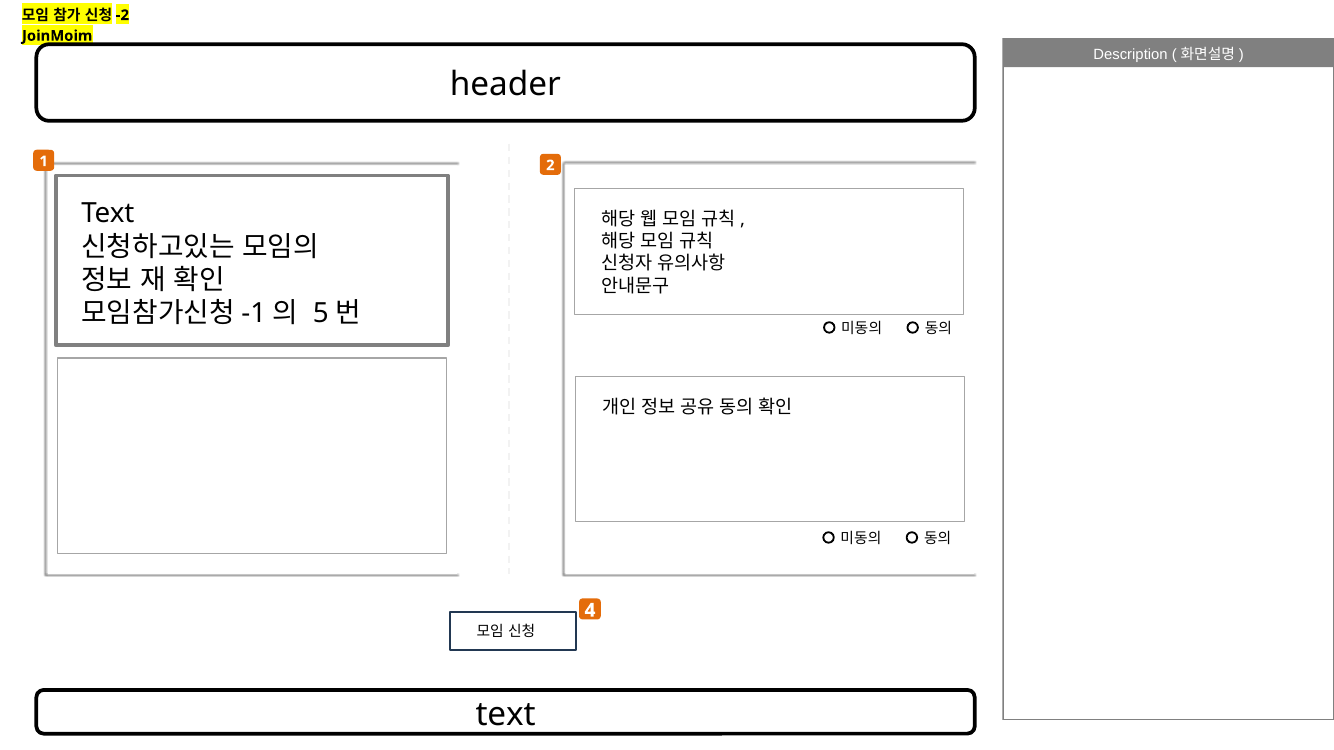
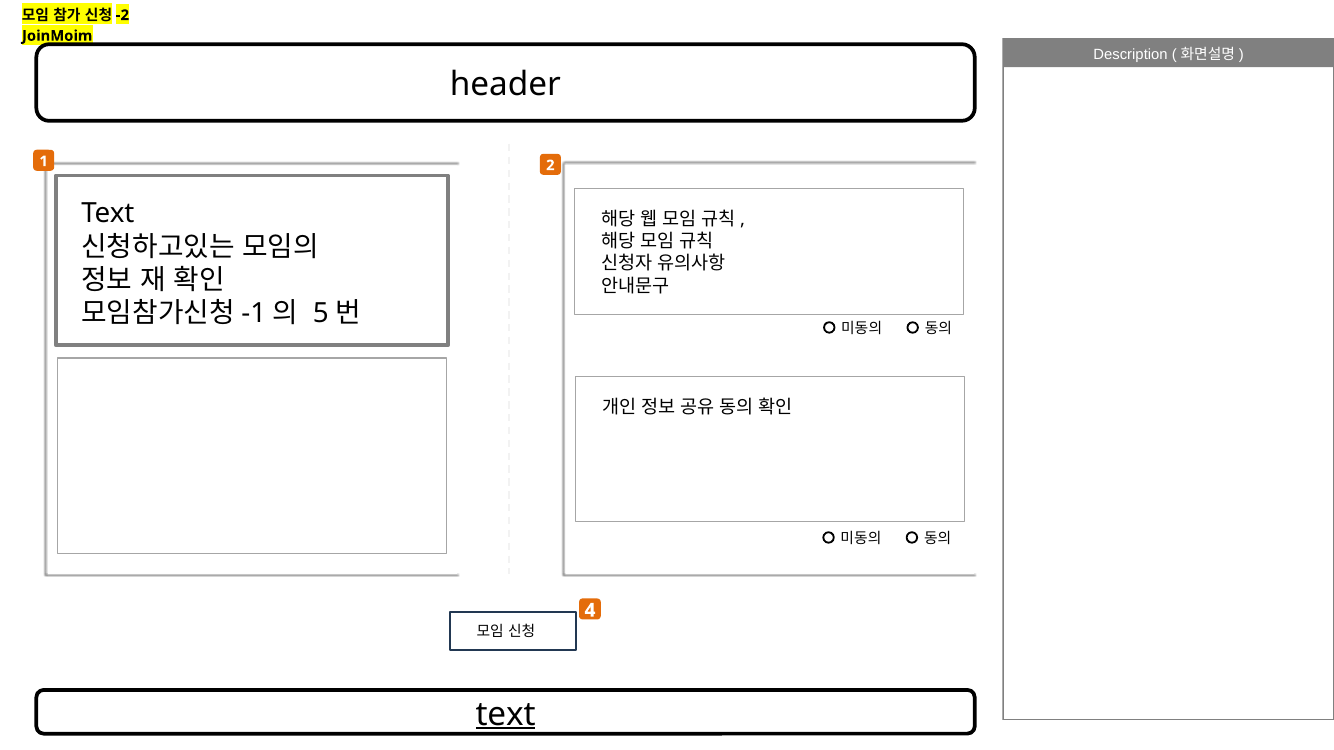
text at (506, 714) underline: none -> present
